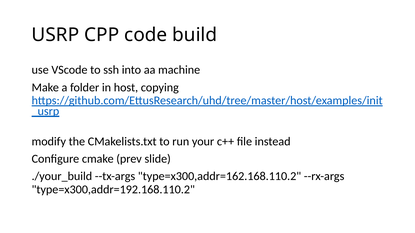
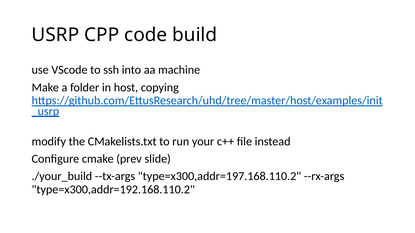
type=x300,addr=162.168.110.2: type=x300,addr=162.168.110.2 -> type=x300,addr=197.168.110.2
